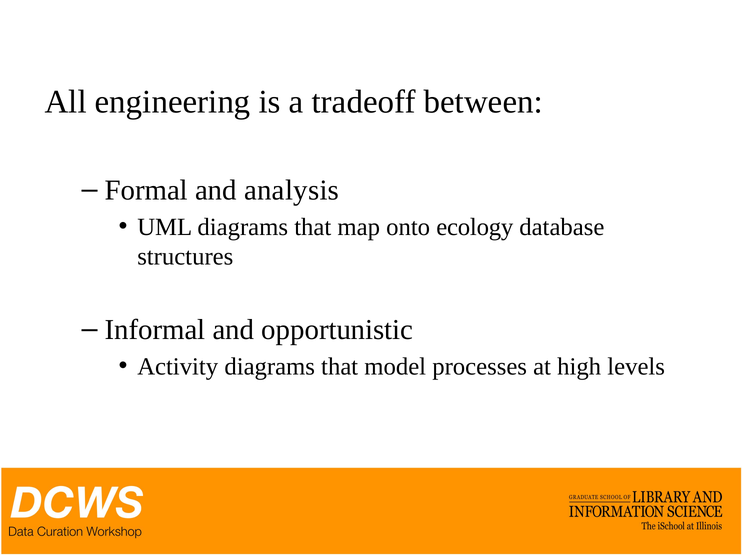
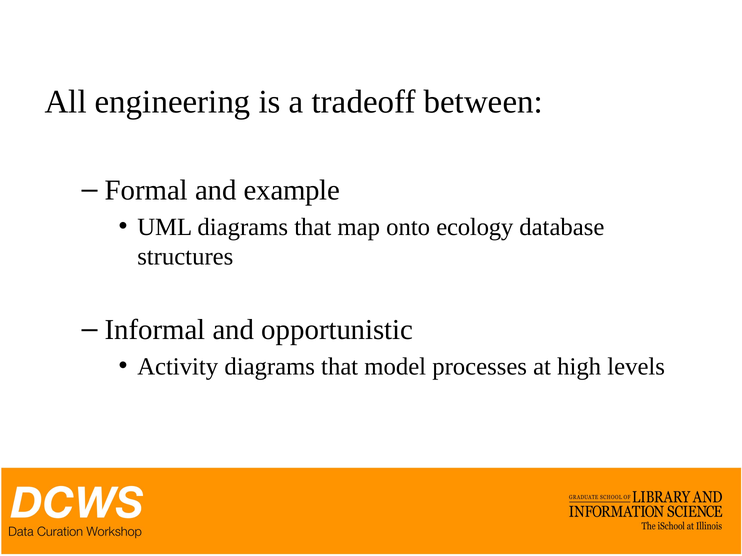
analysis: analysis -> example
